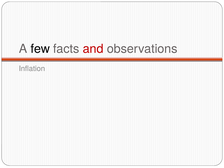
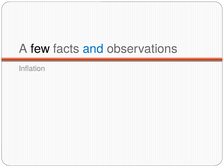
and colour: red -> blue
